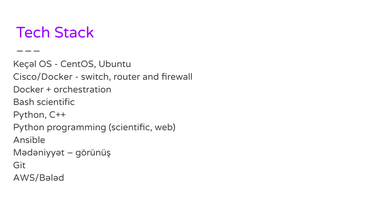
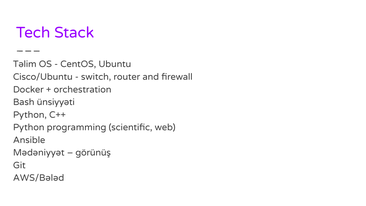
Keçəl: Keçəl -> Təlim
Cisco/Docker: Cisco/Docker -> Cisco/Ubuntu
Bash scientific: scientific -> ünsiyyəti
